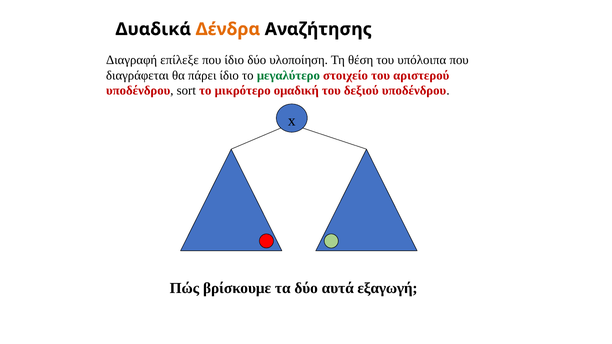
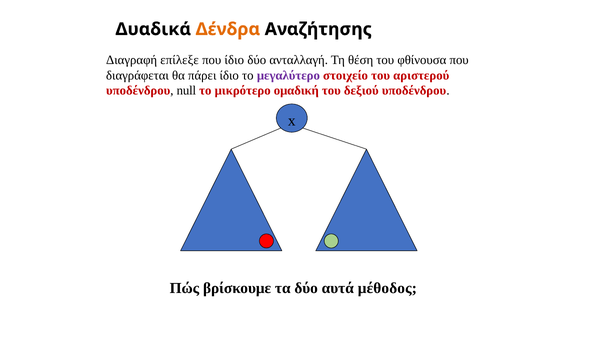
υλοποίηση: υλοποίηση -> ανταλλαγή
υπόλοιπα: υπόλοιπα -> φθίνουσα
μεγαλύτερο colour: green -> purple
sort: sort -> null
εξαγωγή: εξαγωγή -> μέθοδος
